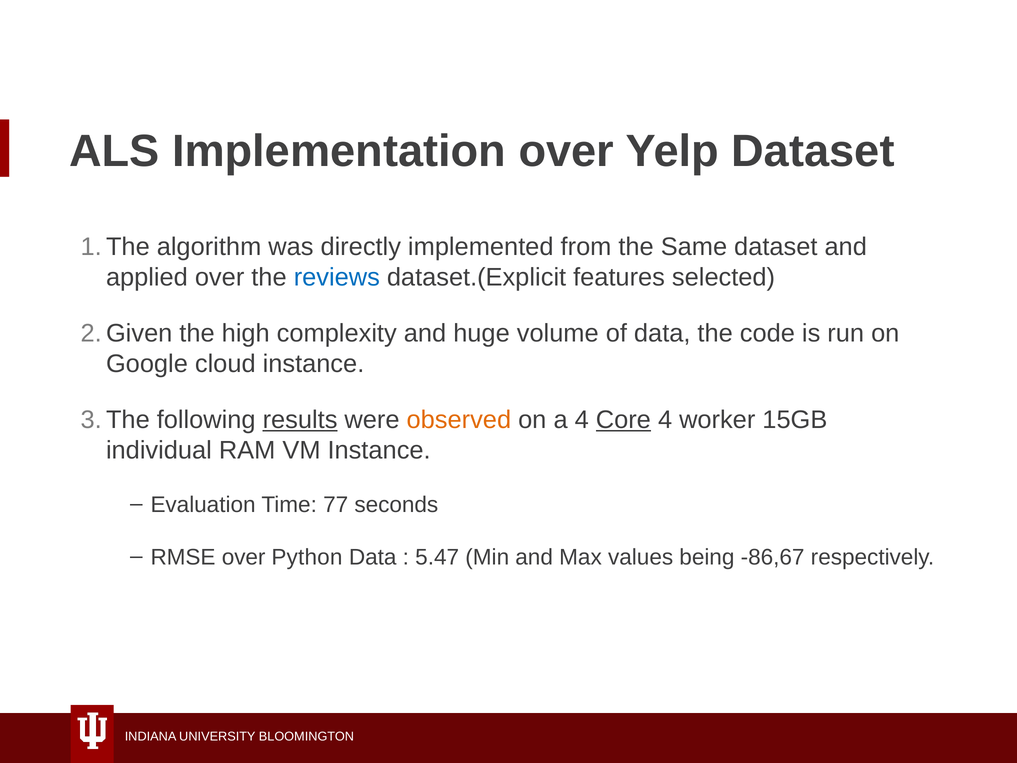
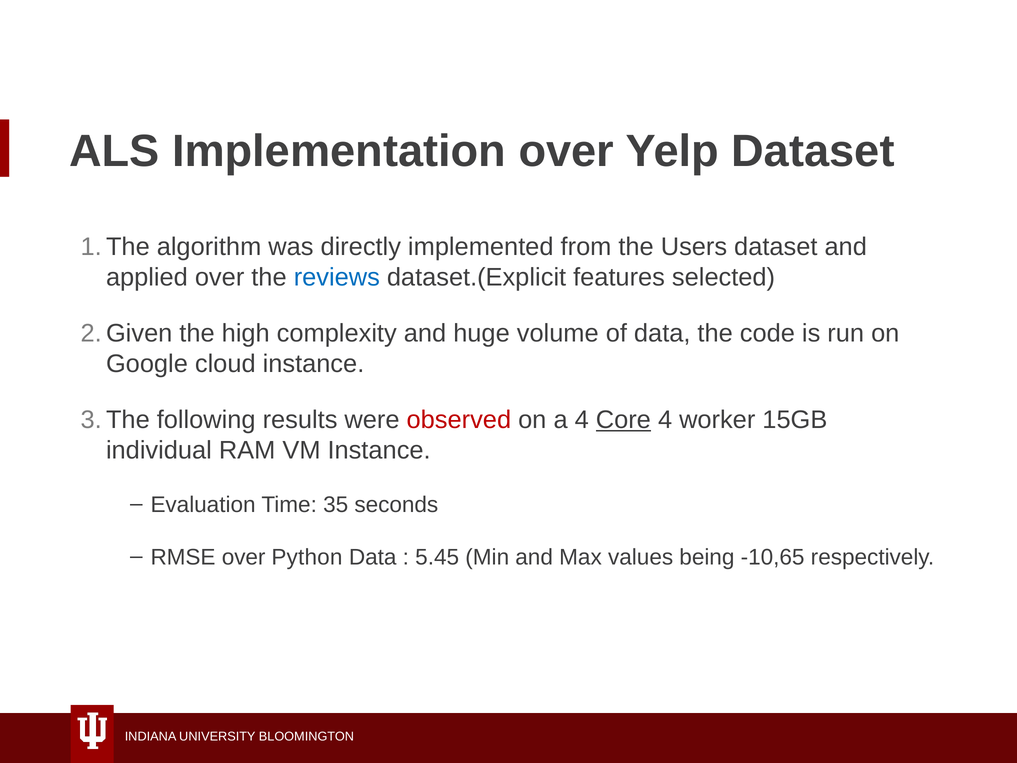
Same: Same -> Users
results underline: present -> none
observed colour: orange -> red
77: 77 -> 35
5.47: 5.47 -> 5.45
-86,67: -86,67 -> -10,65
